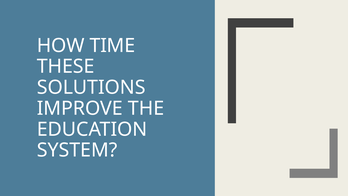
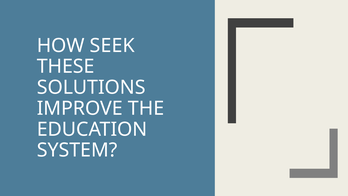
TIME: TIME -> SEEK
